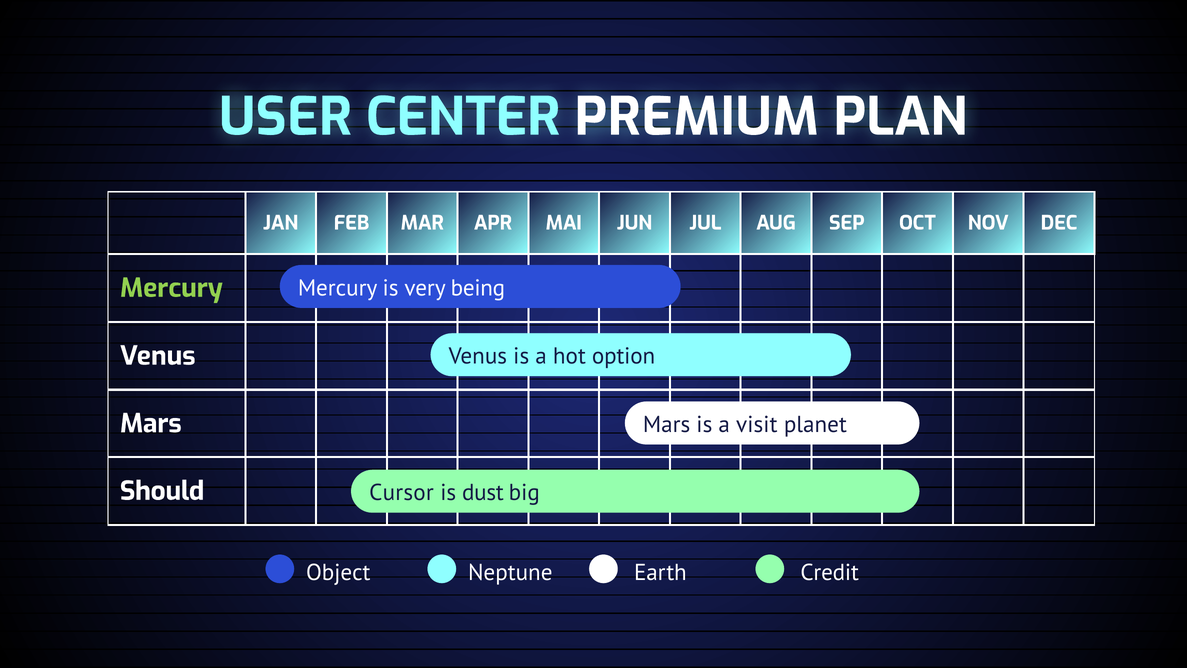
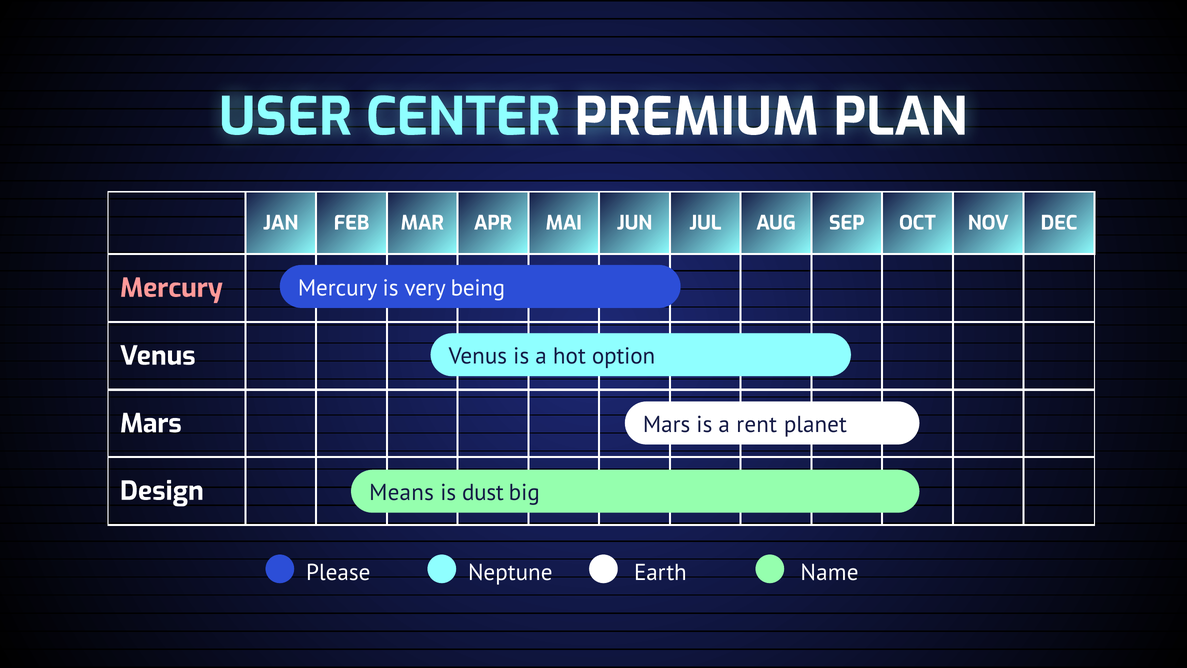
Mercury at (171, 288) colour: light green -> pink
visit: visit -> rent
Should: Should -> Design
Cursor: Cursor -> Means
Object: Object -> Please
Credit: Credit -> Name
